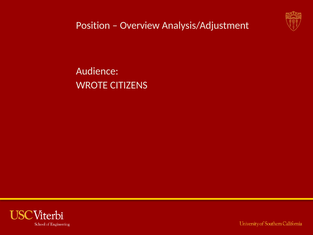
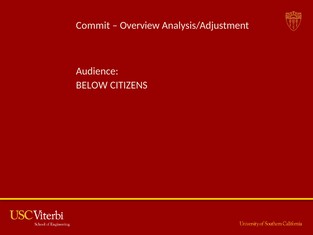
Position: Position -> Commit
WROTE: WROTE -> BELOW
